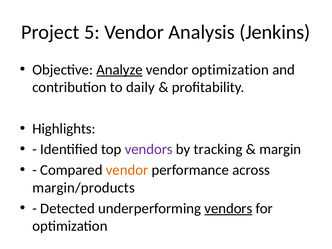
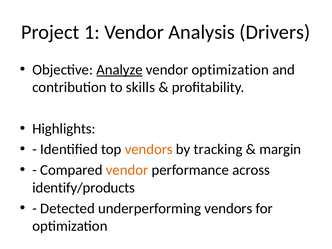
5: 5 -> 1
Jenkins: Jenkins -> Drivers
daily: daily -> skills
vendors at (149, 149) colour: purple -> orange
margin/products: margin/products -> identify/products
vendors at (228, 208) underline: present -> none
